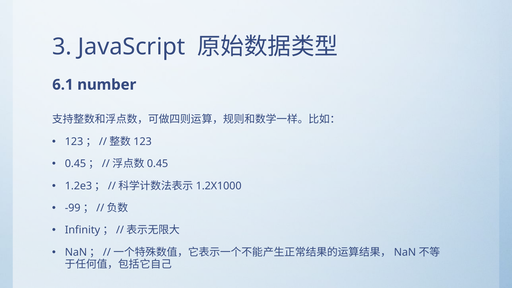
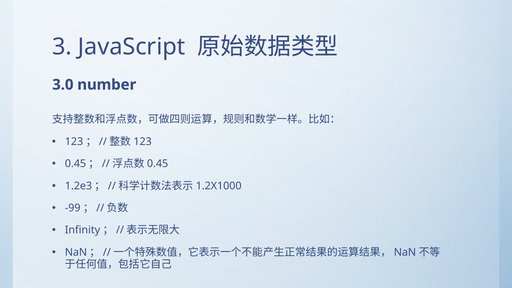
6.1: 6.1 -> 3.0
